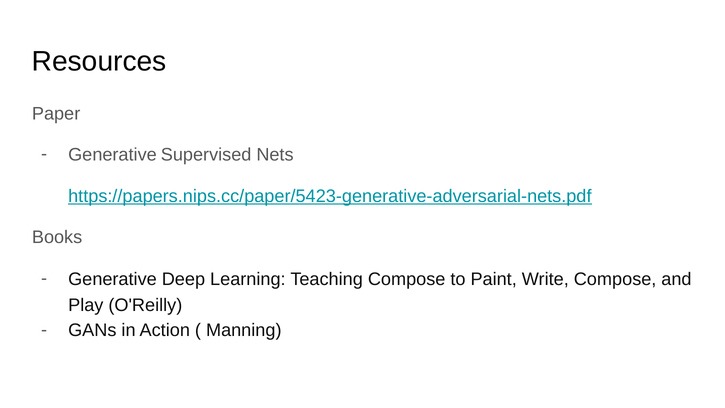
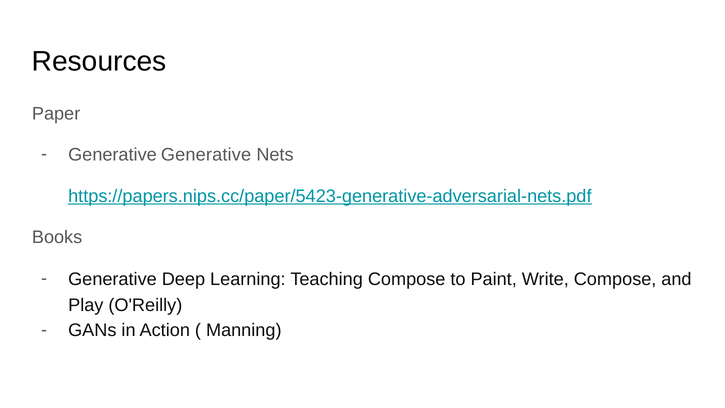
Generative Supervised: Supervised -> Generative
